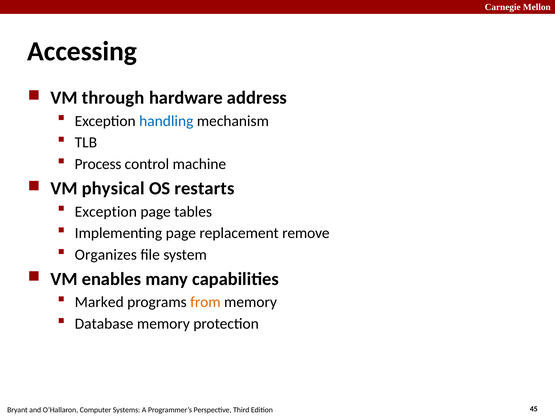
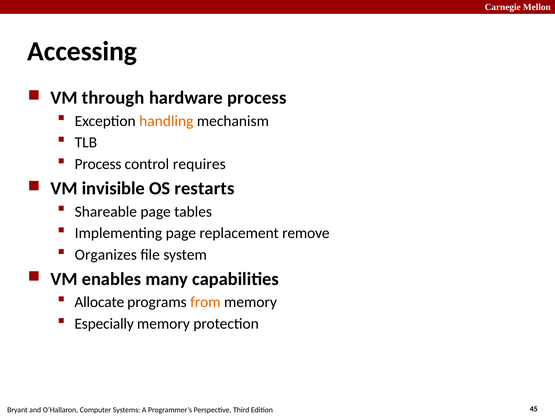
hardware address: address -> process
handling colour: blue -> orange
machine: machine -> requires
physical: physical -> invisible
Exception at (106, 212): Exception -> Shareable
Marked: Marked -> Allocate
Database: Database -> Especially
